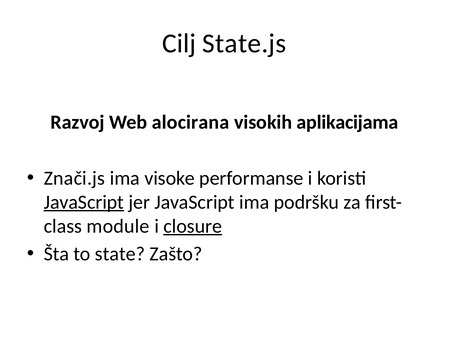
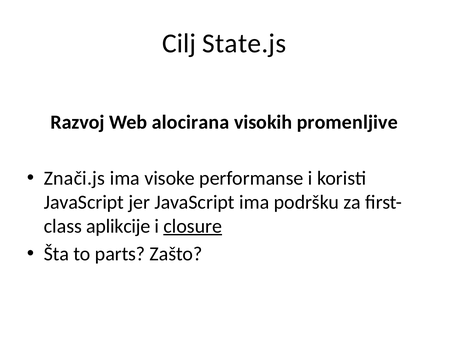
aplikacijama: aplikacijama -> promenljive
JavaScript at (84, 202) underline: present -> none
module: module -> aplikcije
state: state -> parts
